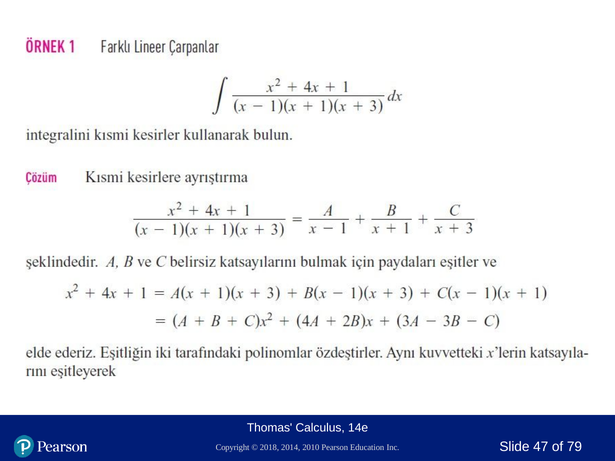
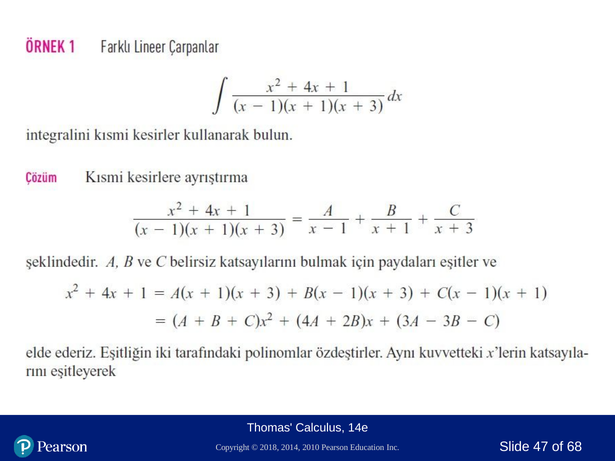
79: 79 -> 68
